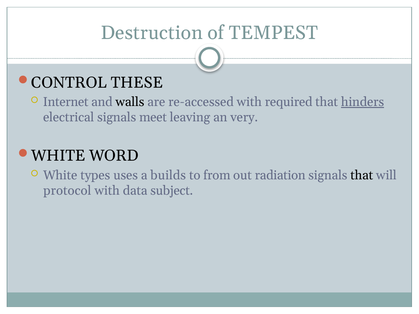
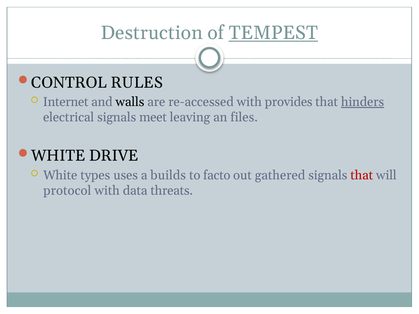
TEMPEST underline: none -> present
THESE: THESE -> RULES
required: required -> provides
very: very -> files
WORD: WORD -> DRIVE
from: from -> facto
radiation: radiation -> gathered
that at (362, 175) colour: black -> red
subject: subject -> threats
